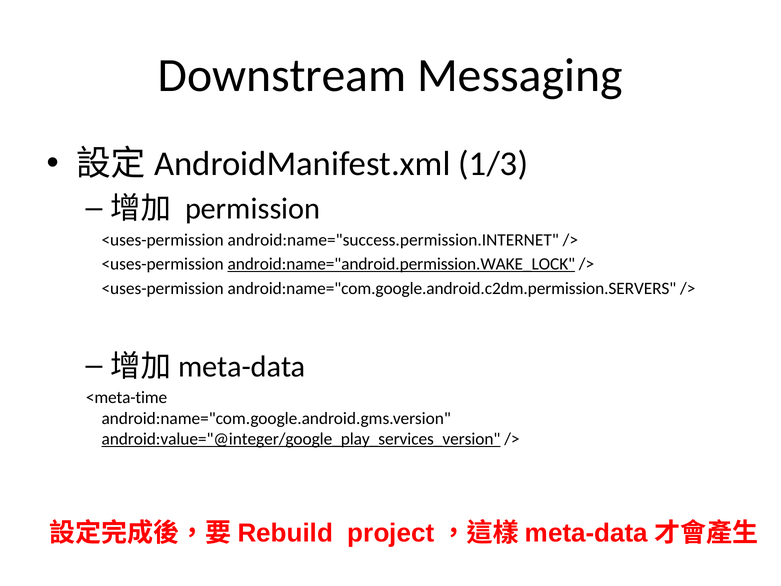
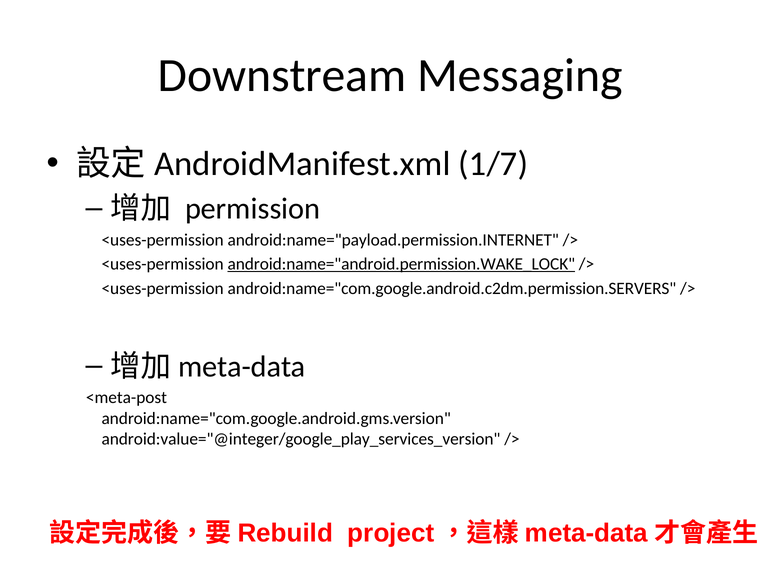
1/3: 1/3 -> 1/7
android:name="success.permission.INTERNET: android:name="success.permission.INTERNET -> android:name="payload.permission.INTERNET
<meta-time: <meta-time -> <meta-post
android:value="@integer/google_play_services_version underline: present -> none
